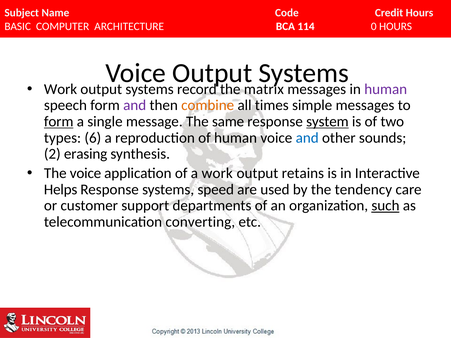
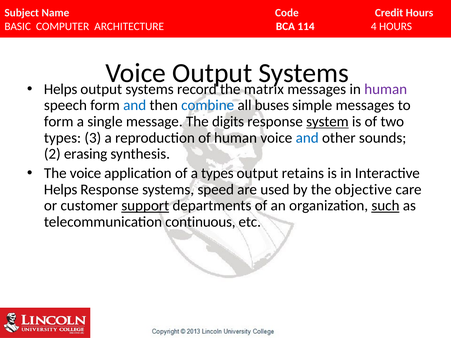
0: 0 -> 4
Work at (61, 89): Work -> Helps
and at (135, 105) colour: purple -> blue
combine colour: orange -> blue
times: times -> buses
form at (59, 122) underline: present -> none
same: same -> digits
6: 6 -> 3
a work: work -> types
tendency: tendency -> objective
support underline: none -> present
converting: converting -> continuous
